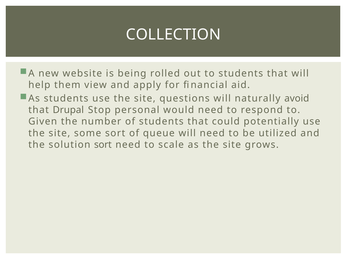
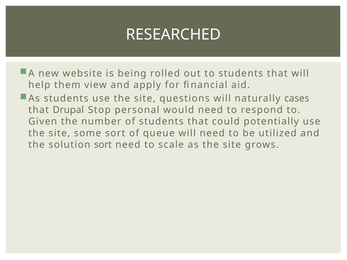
COLLECTION: COLLECTION -> RESEARCHED
avoid: avoid -> cases
